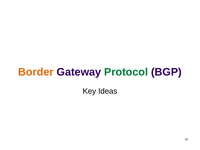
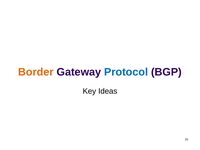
Protocol colour: green -> blue
